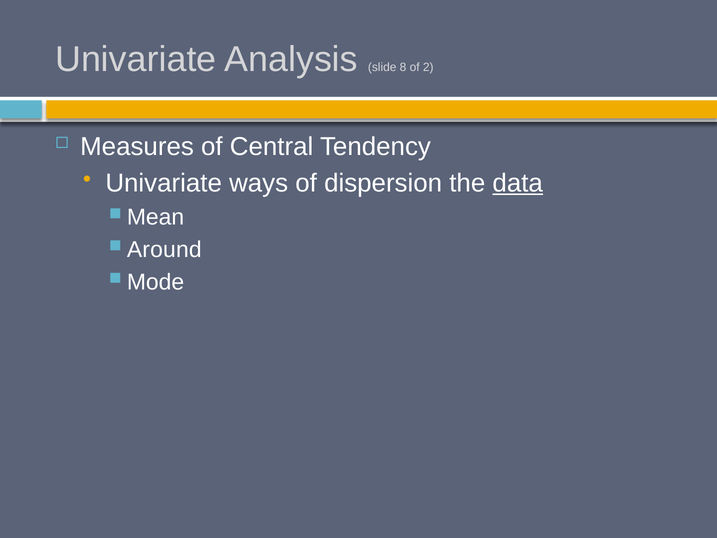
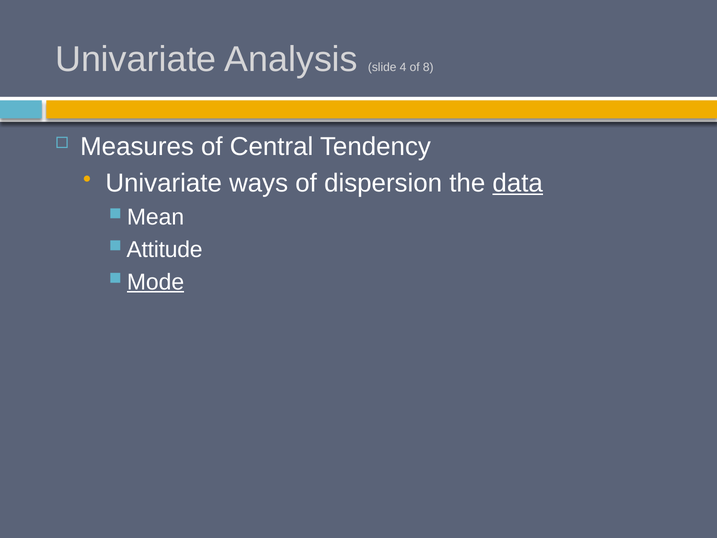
8: 8 -> 4
2: 2 -> 8
Around: Around -> Attitude
Mode underline: none -> present
